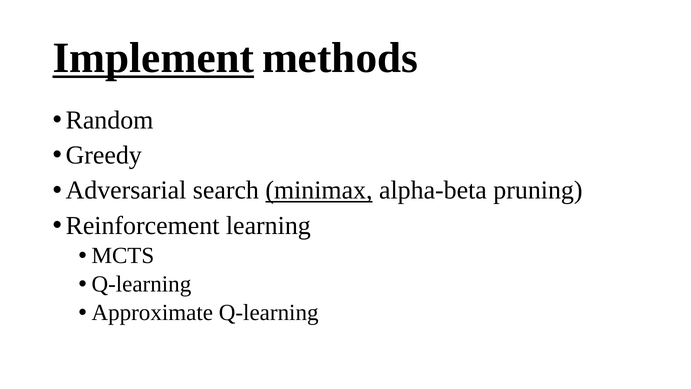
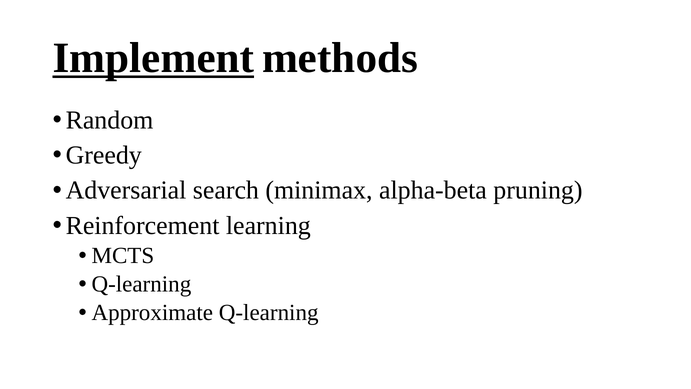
minimax underline: present -> none
